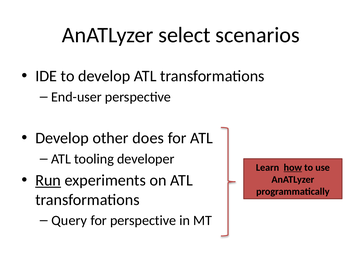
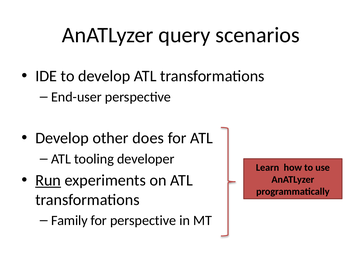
select: select -> query
how underline: present -> none
Query: Query -> Family
